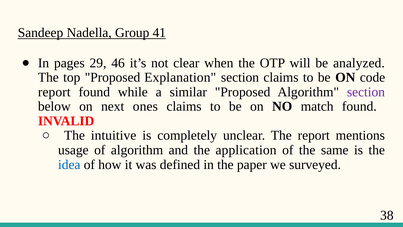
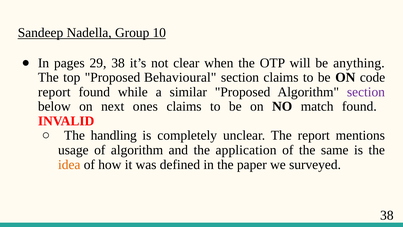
41: 41 -> 10
29 46: 46 -> 38
analyzed: analyzed -> anything
Explanation: Explanation -> Behavioural
intuitive: intuitive -> handling
idea colour: blue -> orange
